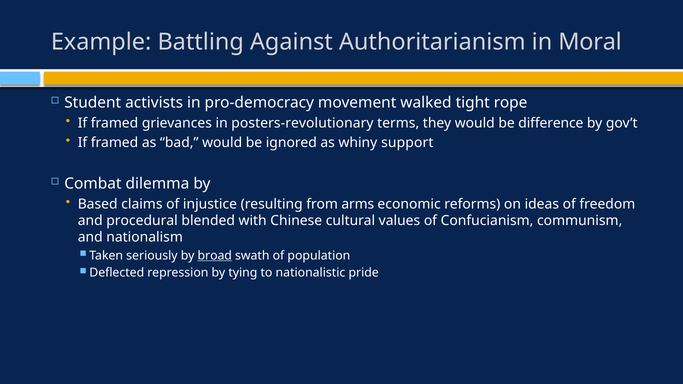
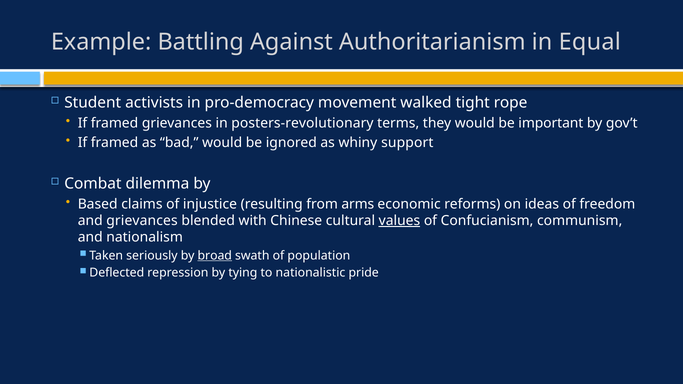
Moral: Moral -> Equal
difference: difference -> important
and procedural: procedural -> grievances
values underline: none -> present
